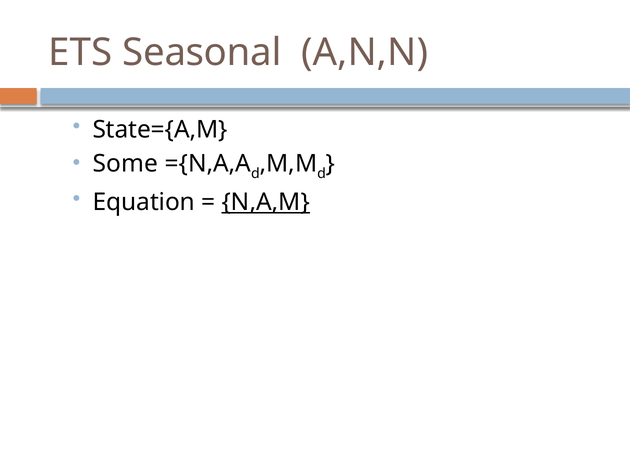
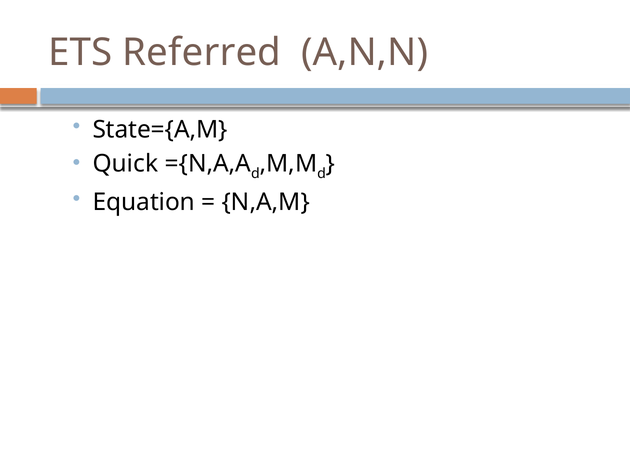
Seasonal: Seasonal -> Referred
Some: Some -> Quick
N,A,M underline: present -> none
